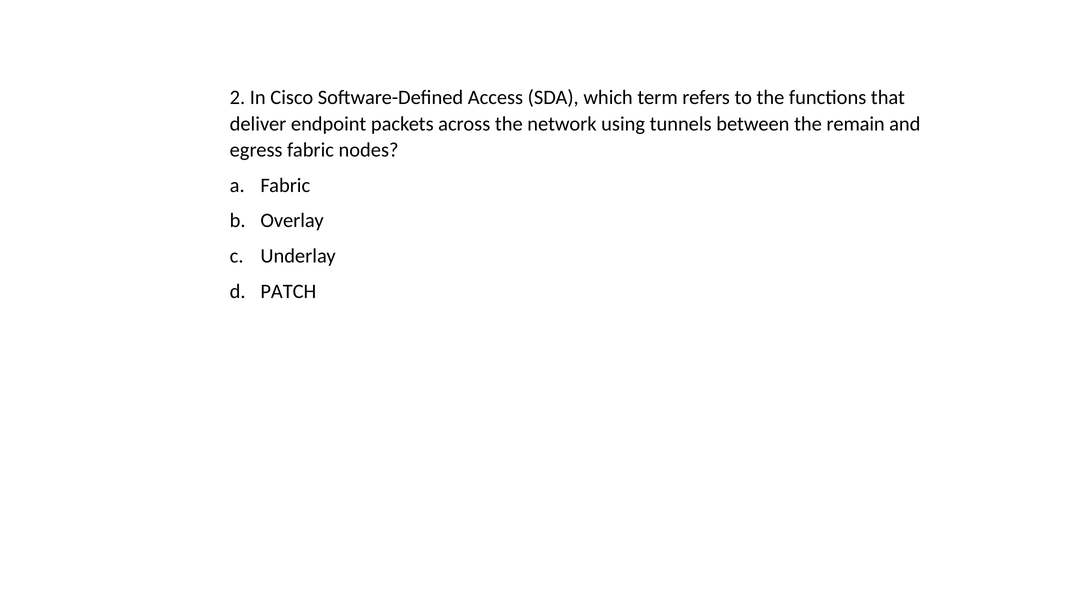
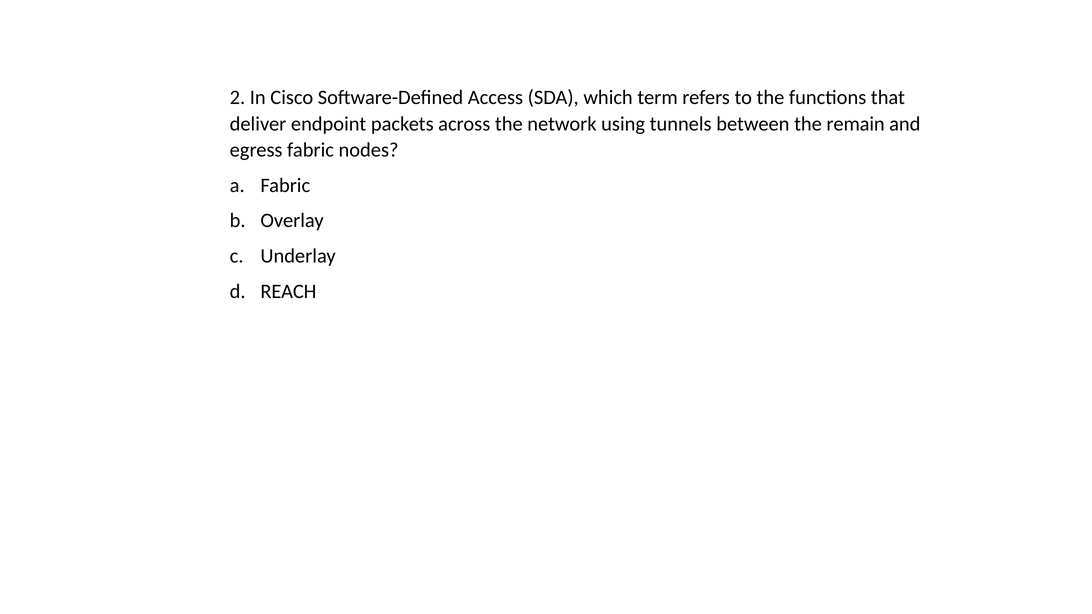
PATCH: PATCH -> REACH
